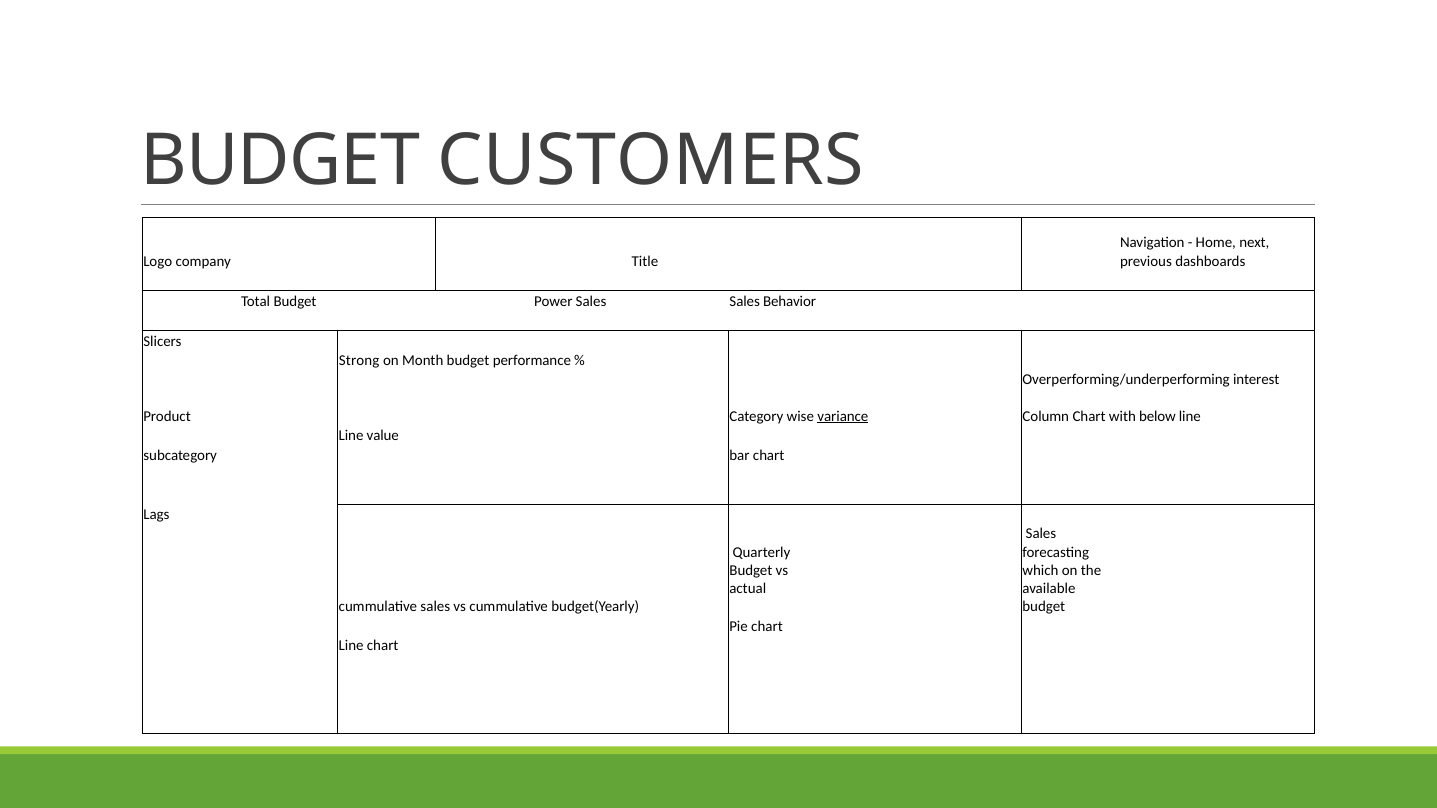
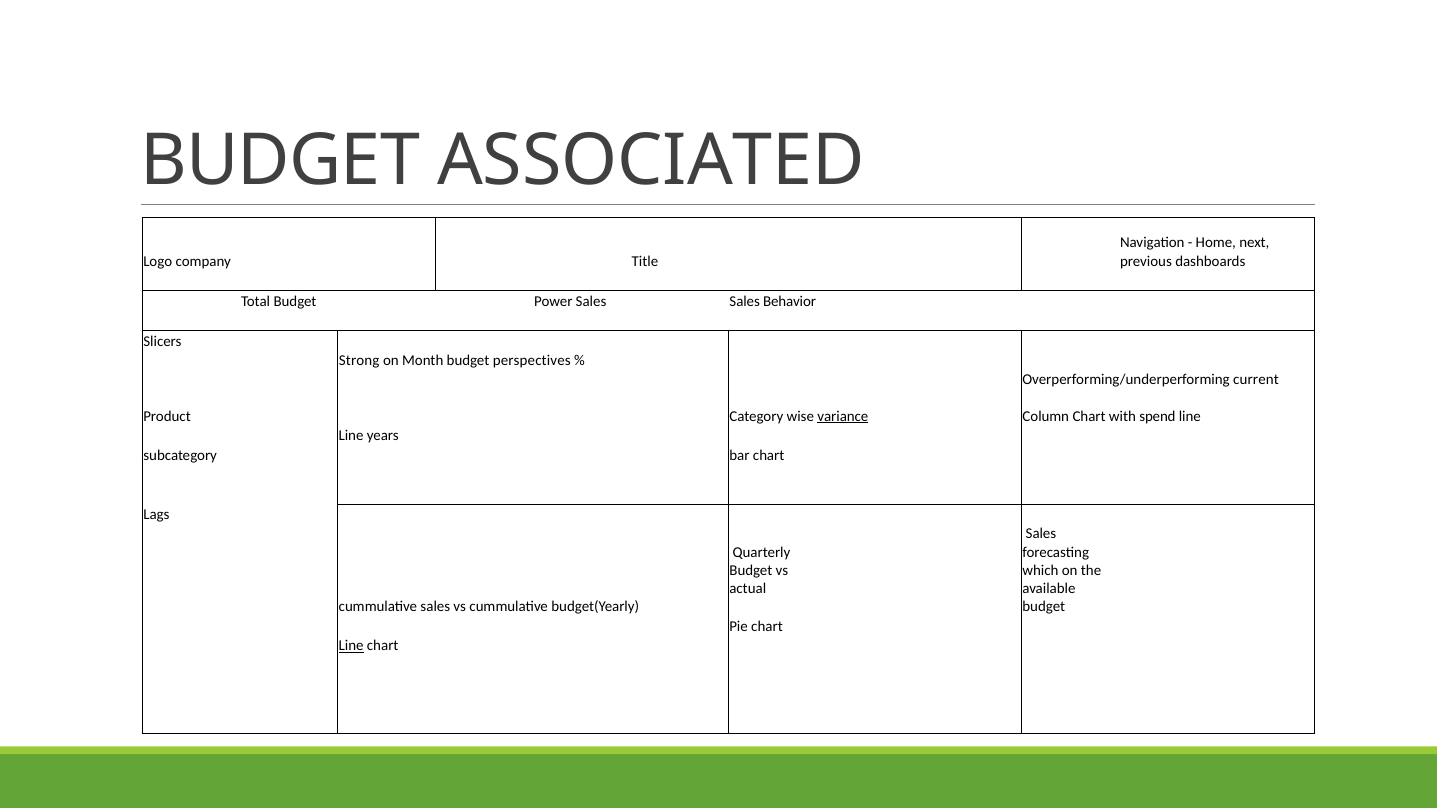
CUSTOMERS: CUSTOMERS -> ASSOCIATED
performance: performance -> perspectives
interest: interest -> current
below: below -> spend
value: value -> years
Line at (351, 646) underline: none -> present
